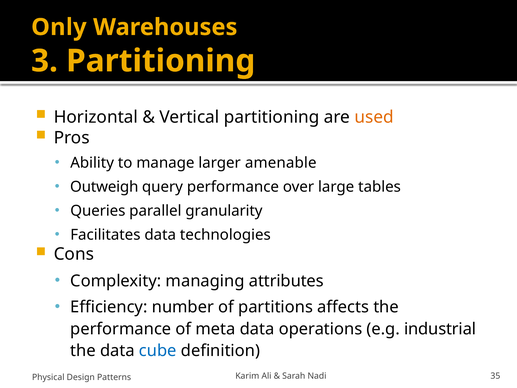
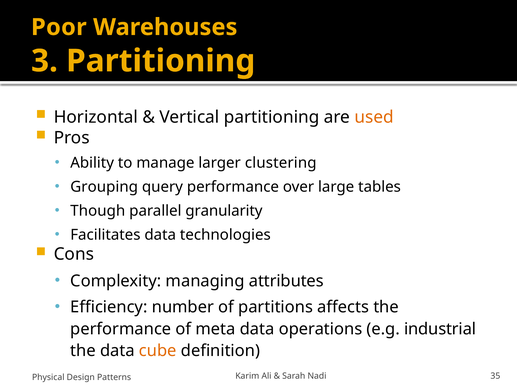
Only: Only -> Poor
amenable: amenable -> clustering
Outweigh: Outweigh -> Grouping
Queries: Queries -> Though
cube colour: blue -> orange
